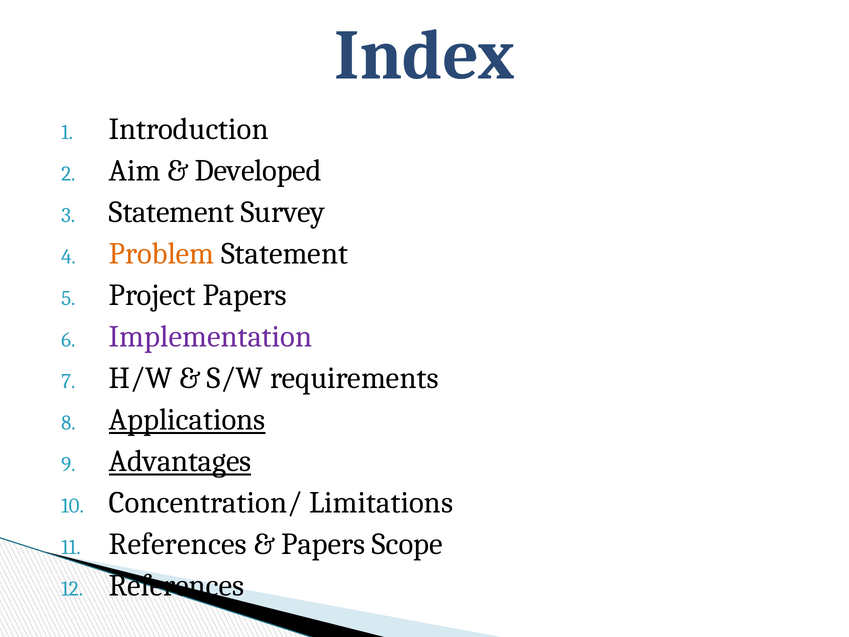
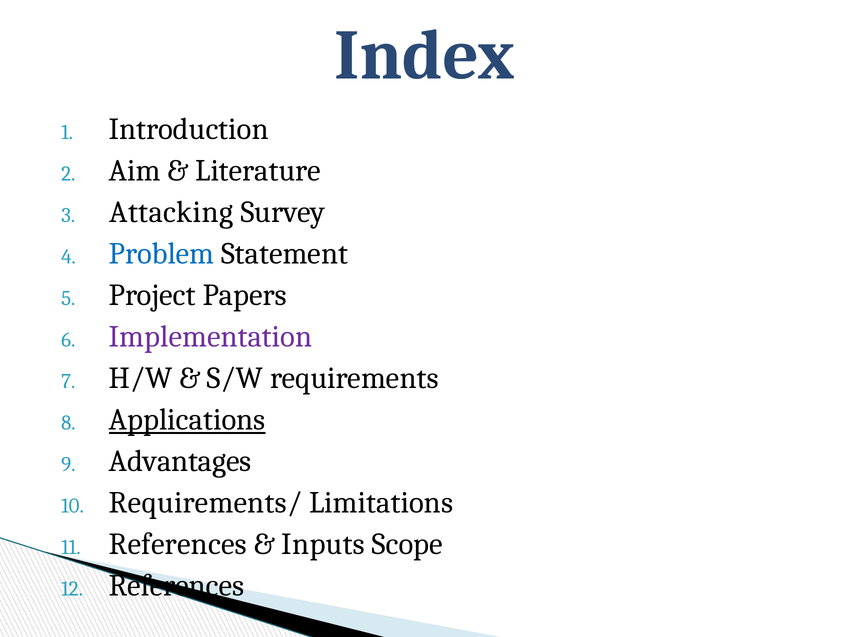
Developed: Developed -> Literature
Statement at (172, 212): Statement -> Attacking
Problem colour: orange -> blue
Advantages underline: present -> none
Concentration/: Concentration/ -> Requirements/
Papers at (323, 544): Papers -> Inputs
